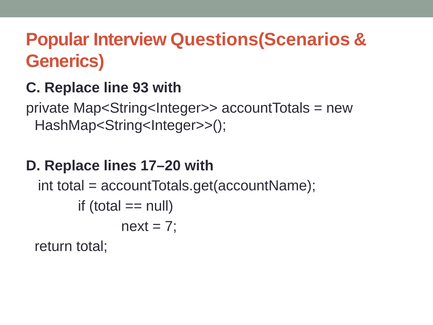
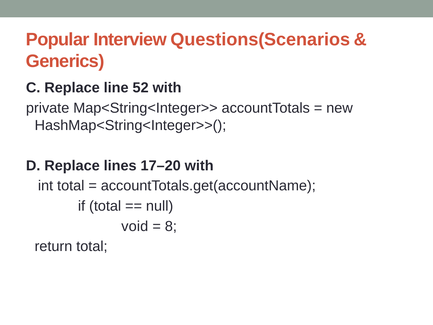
93: 93 -> 52
next: next -> void
7: 7 -> 8
